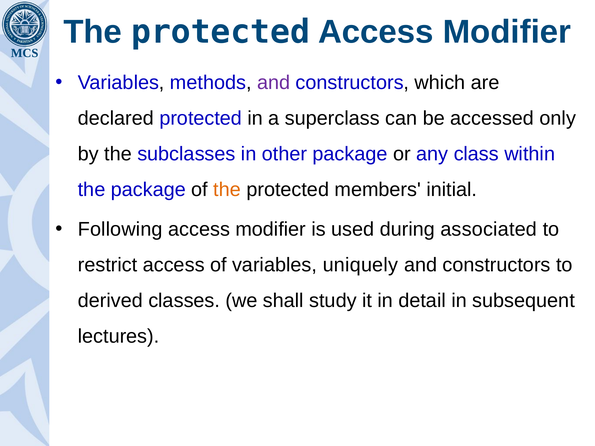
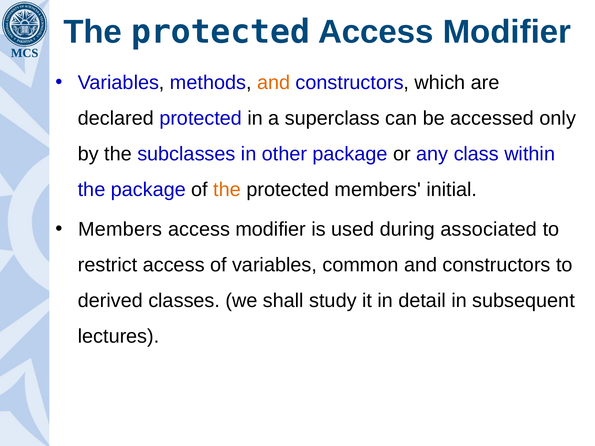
and at (274, 83) colour: purple -> orange
Following at (120, 229): Following -> Members
uniquely: uniquely -> common
